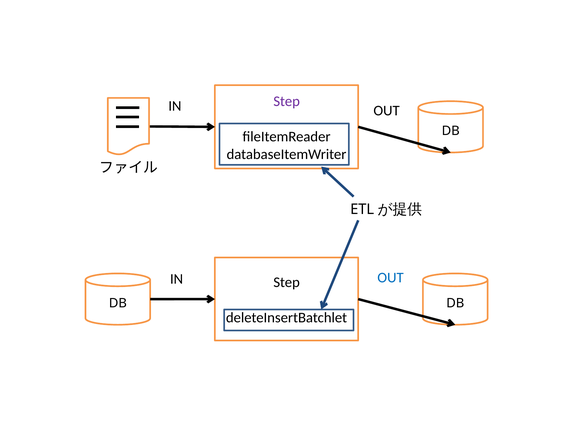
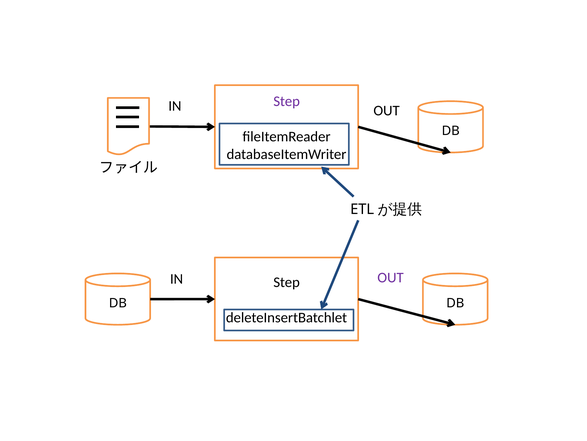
OUT at (391, 277) colour: blue -> purple
